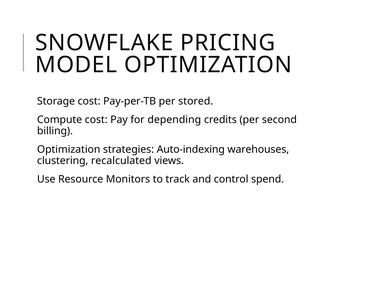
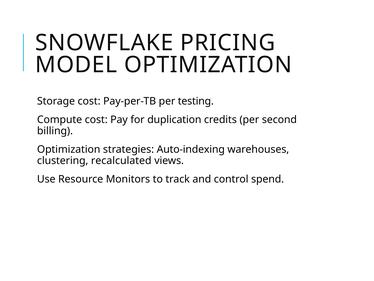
stored: stored -> testing
depending: depending -> duplication
